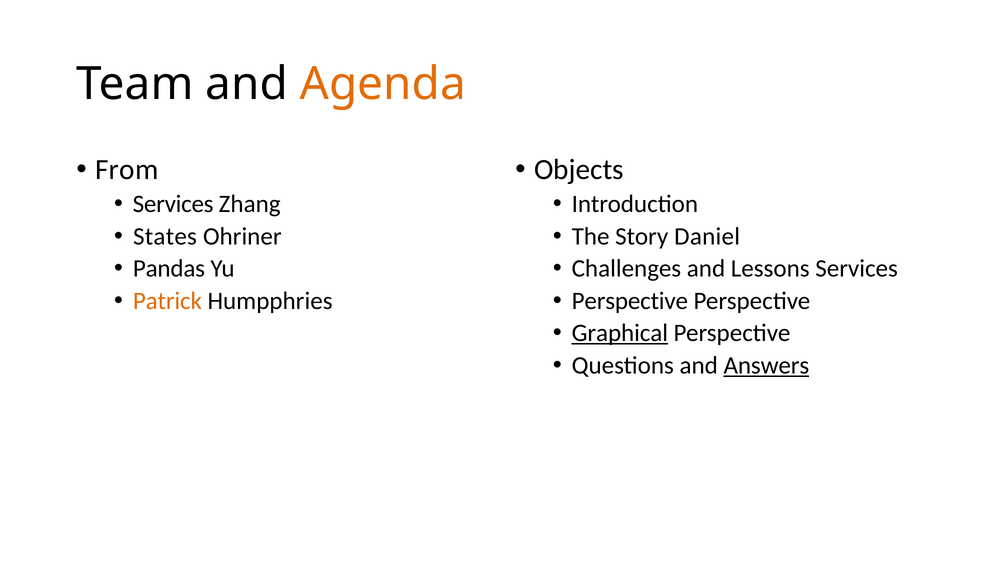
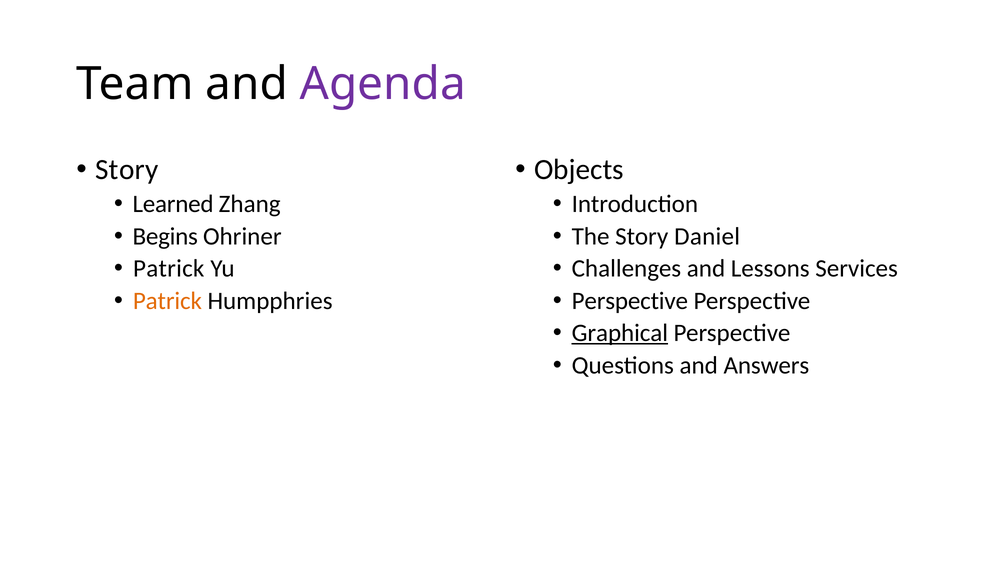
Agenda colour: orange -> purple
From at (127, 170): From -> Story
Services at (173, 204): Services -> Learned
States: States -> Begins
Pandas at (169, 269): Pandas -> Patrick
Answers underline: present -> none
